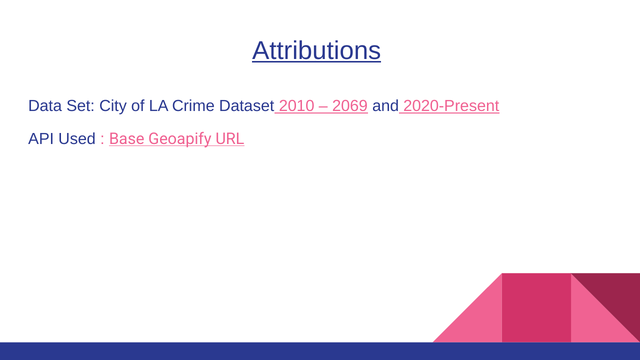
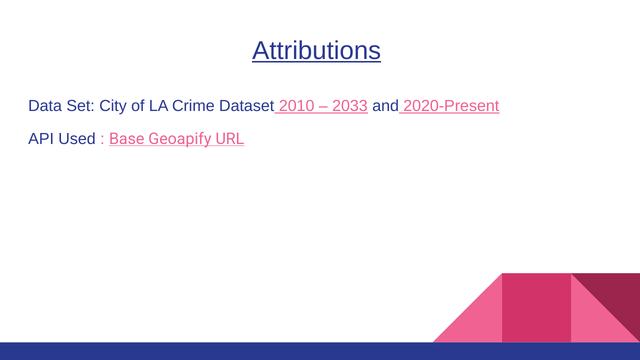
2069: 2069 -> 2033
